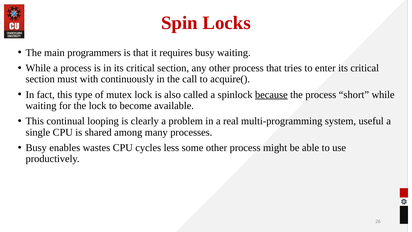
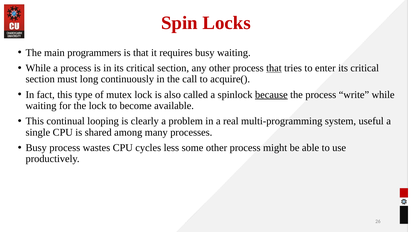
that at (274, 68) underline: none -> present
with: with -> long
short: short -> write
Busy enables: enables -> process
